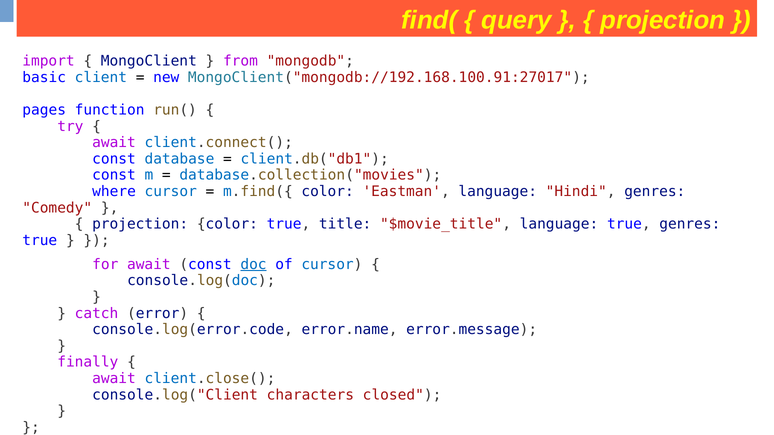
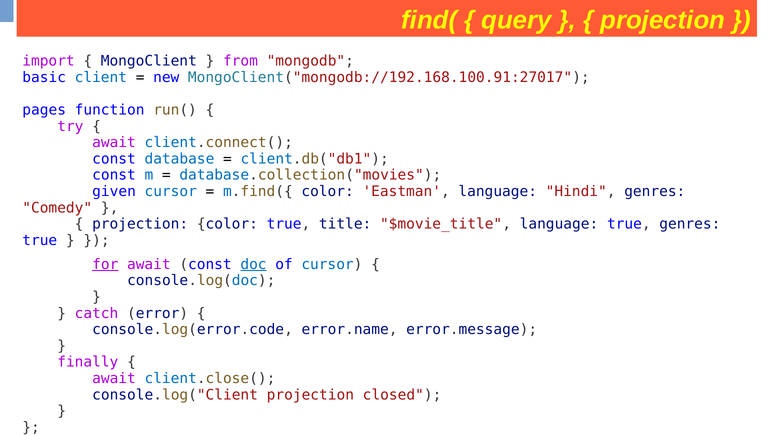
where: where -> given
for underline: none -> present
console.log("Client characters: characters -> projection
